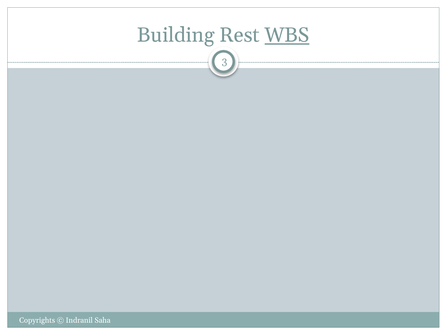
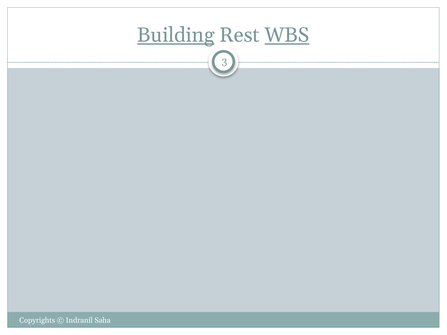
Building underline: none -> present
